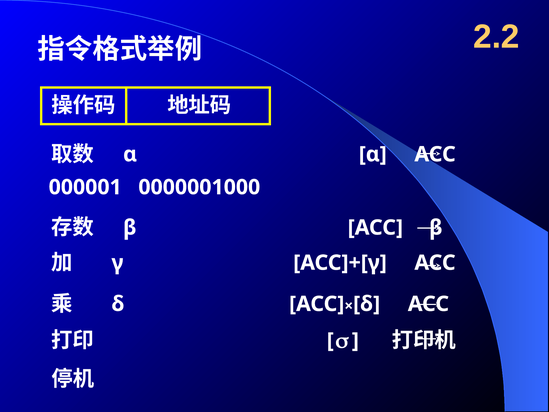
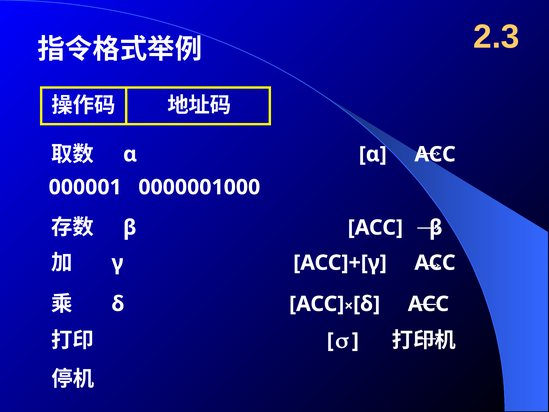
2.2: 2.2 -> 2.3
